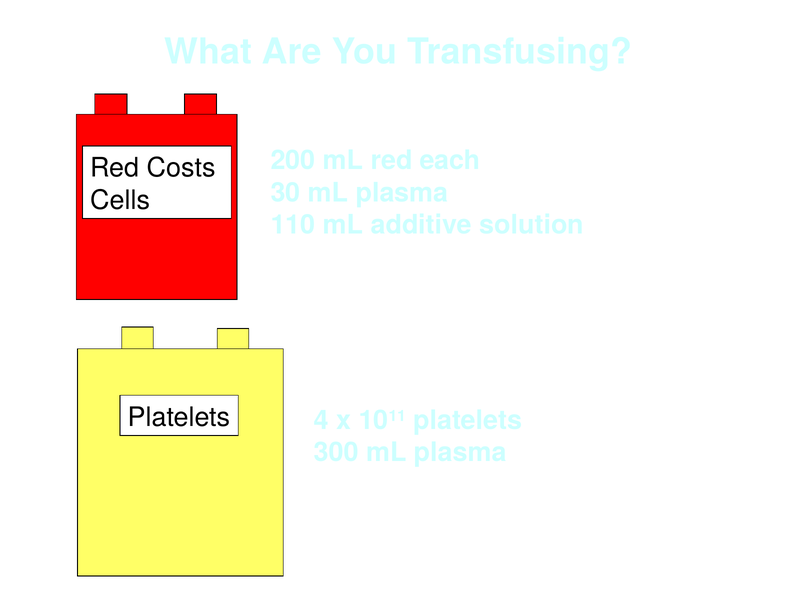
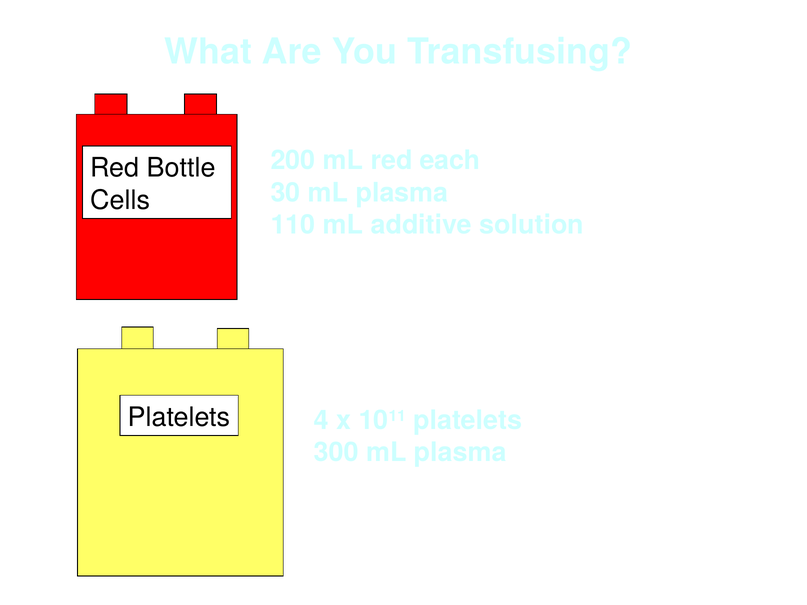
Costs: Costs -> Bottle
